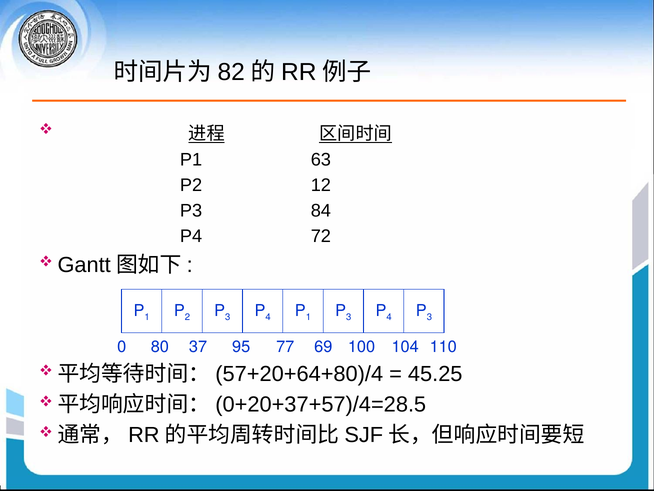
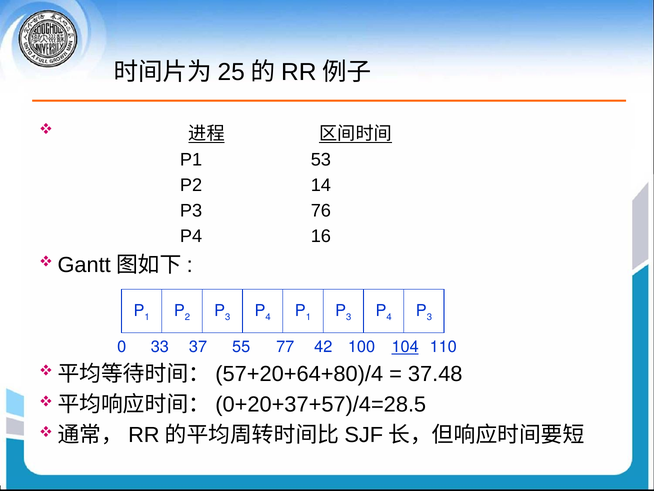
82: 82 -> 25
63: 63 -> 53
12: 12 -> 14
84: 84 -> 76
72: 72 -> 16
80: 80 -> 33
95: 95 -> 55
69: 69 -> 42
104 underline: none -> present
45.25: 45.25 -> 37.48
